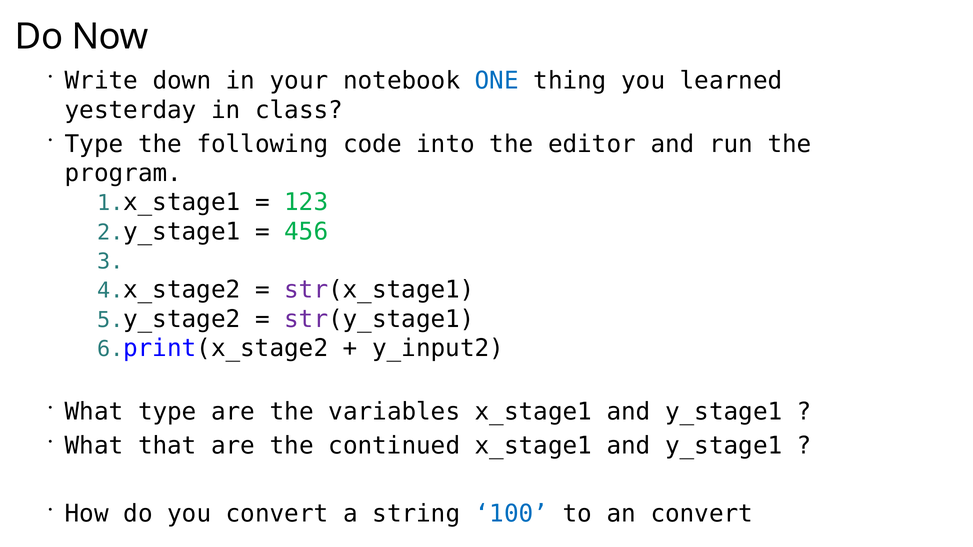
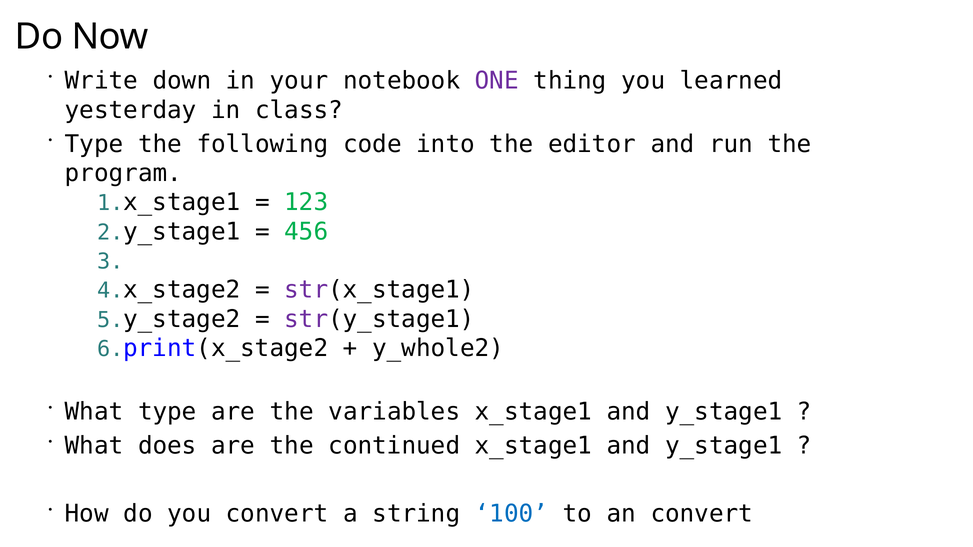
ONE colour: blue -> purple
y_input2: y_input2 -> y_whole2
that: that -> does
